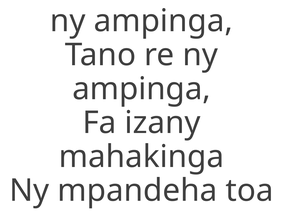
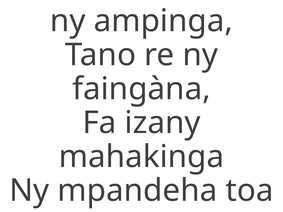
ampinga at (142, 89): ampinga -> faingàna
